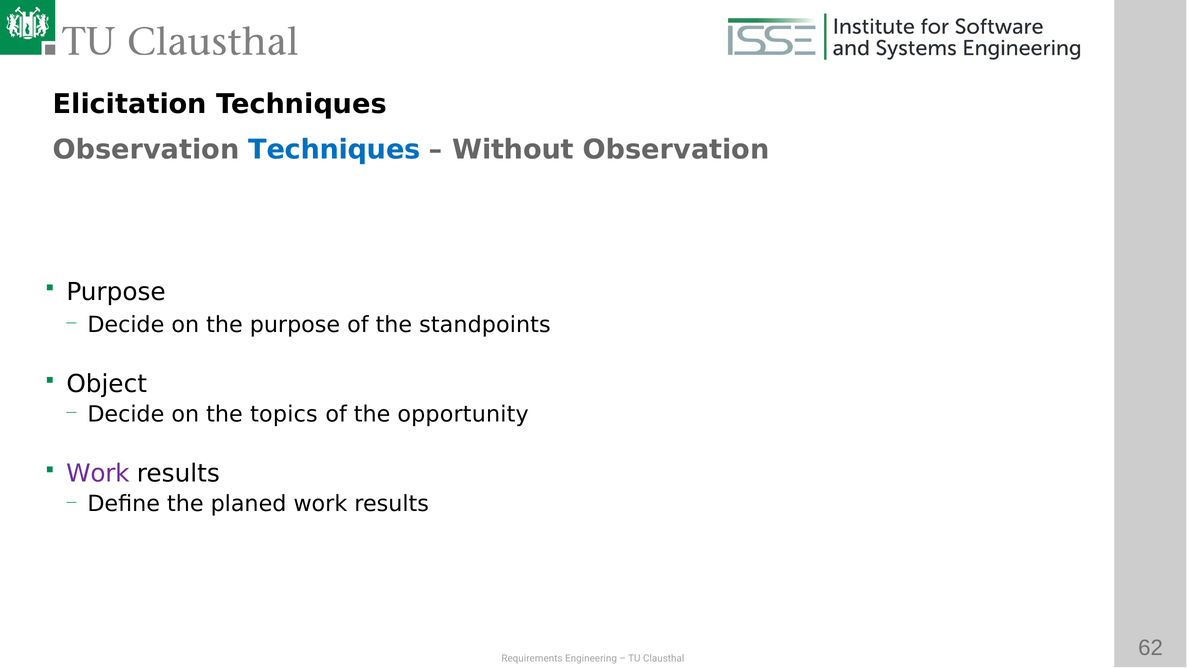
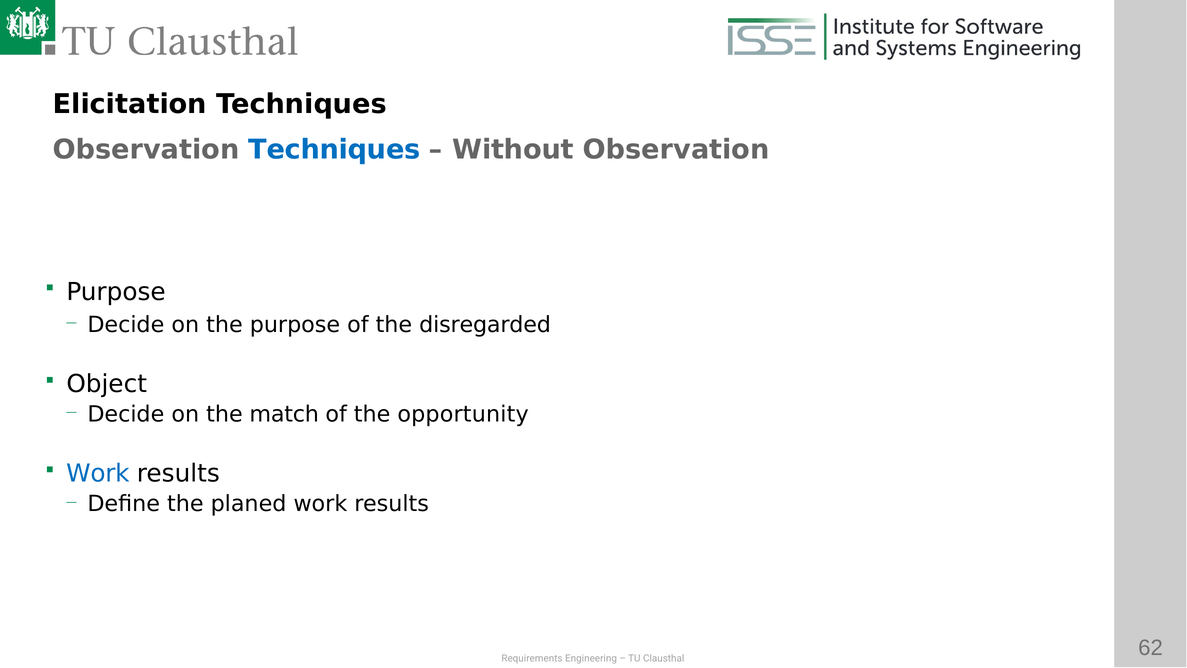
standpoints: standpoints -> disregarded
topics: topics -> match
Work at (98, 473) colour: purple -> blue
